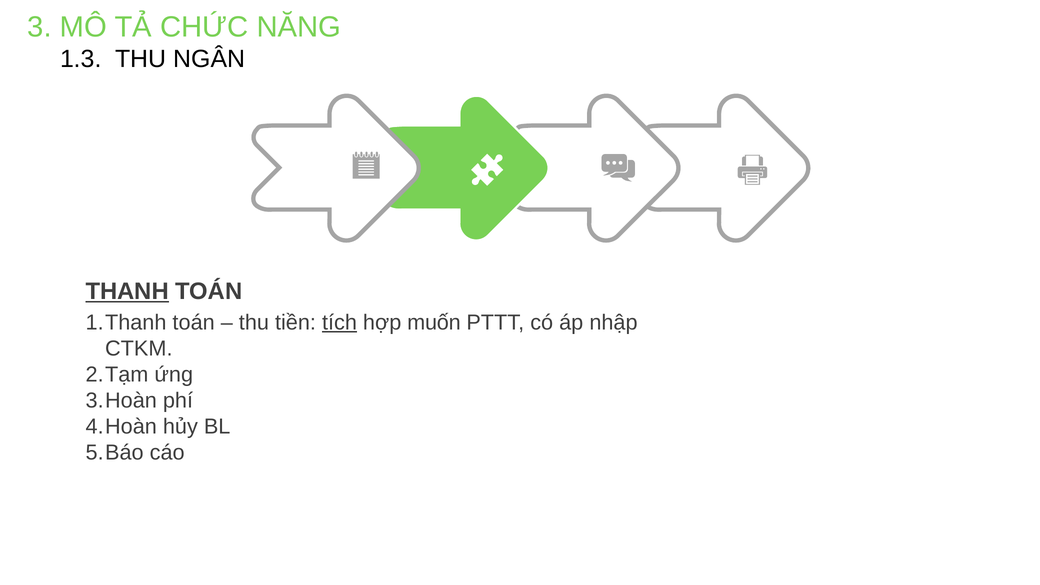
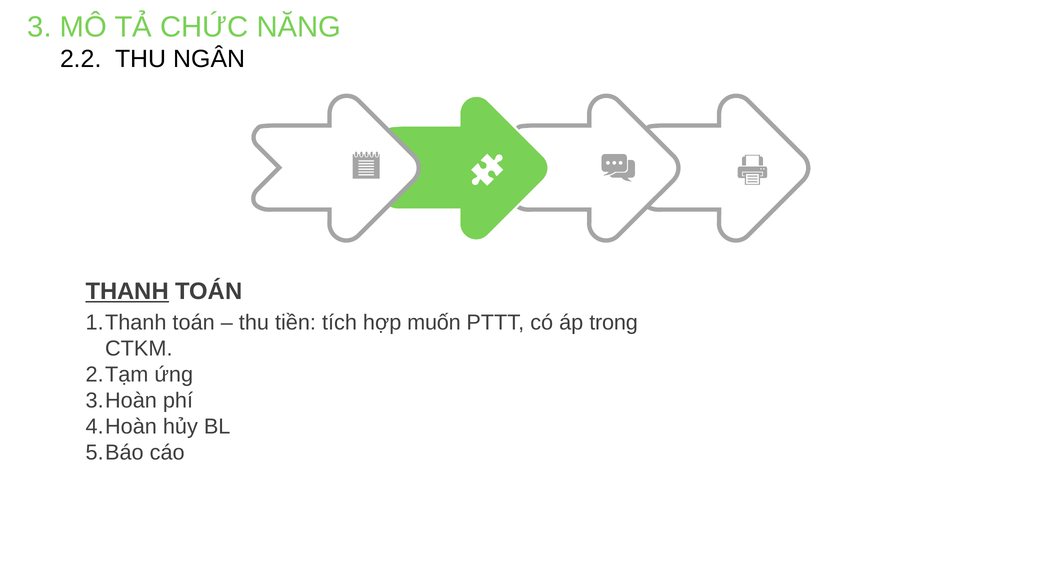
1.3: 1.3 -> 2.2
tích underline: present -> none
nhập: nhập -> trong
